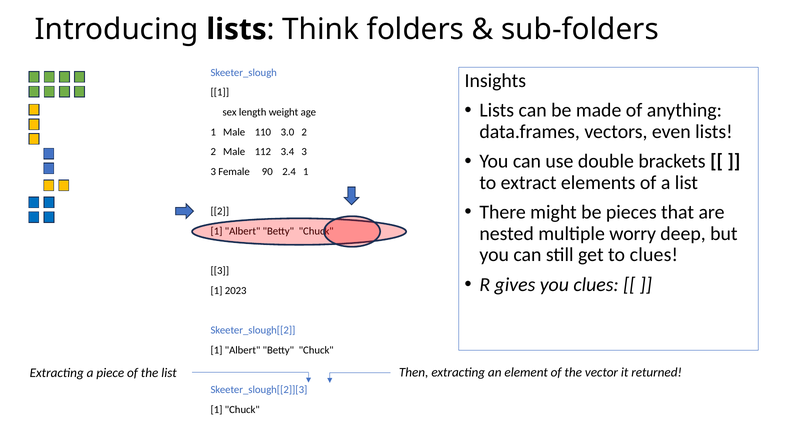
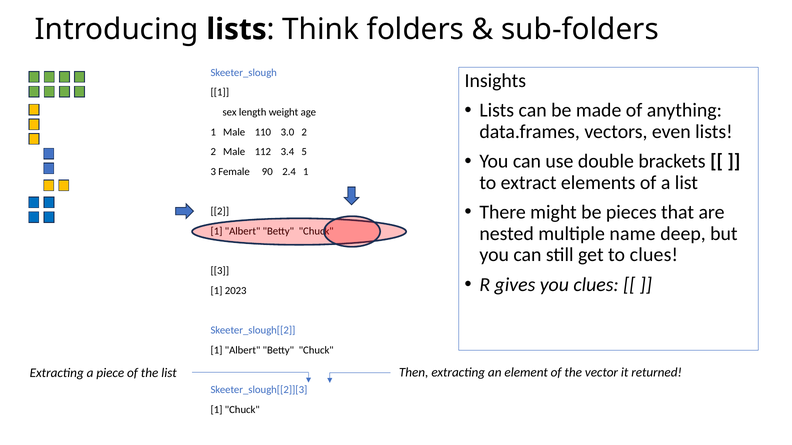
3.4 3: 3 -> 5
worry: worry -> name
